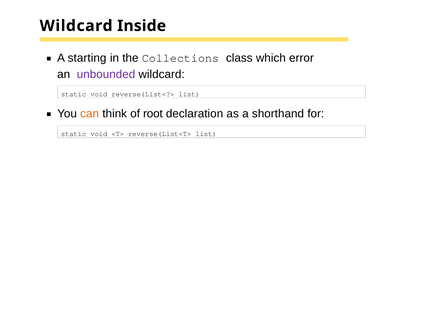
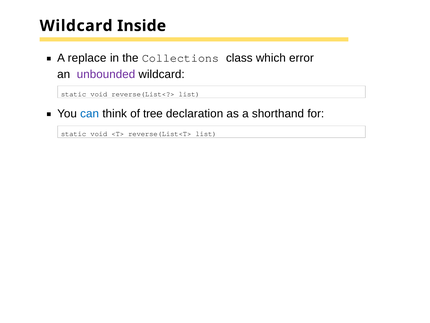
starting: starting -> replace
can colour: orange -> blue
root: root -> tree
